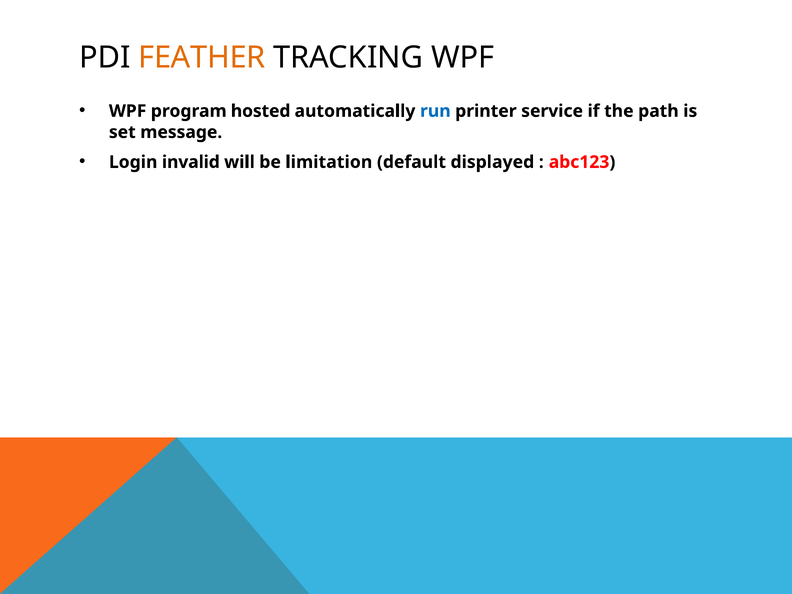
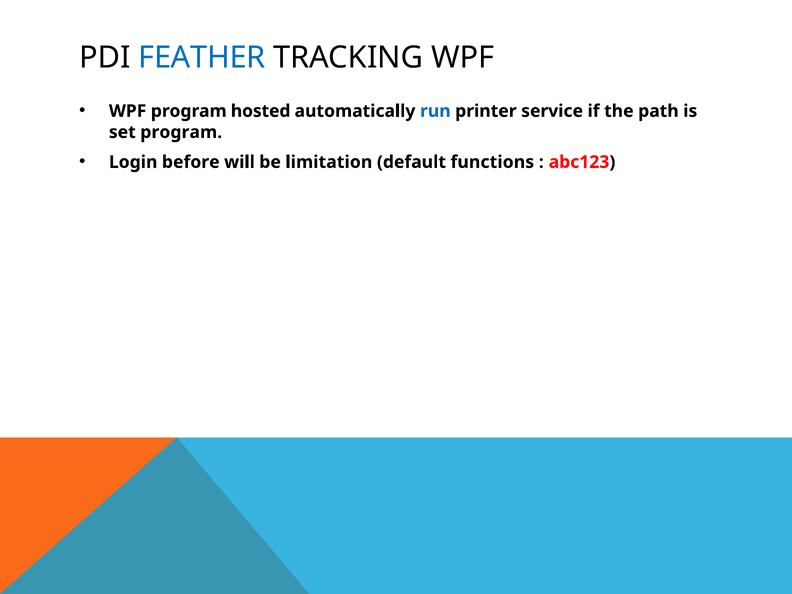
FEATHER colour: orange -> blue
set message: message -> program
invalid: invalid -> before
displayed: displayed -> functions
